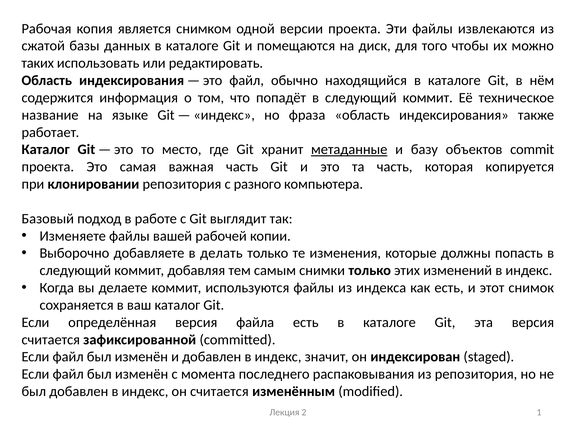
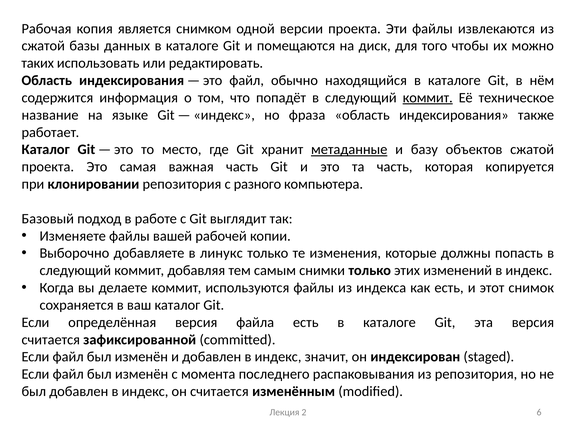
коммит at (428, 98) underline: none -> present
объектов commit: commit -> сжатой
делать: делать -> линукс
1: 1 -> 6
